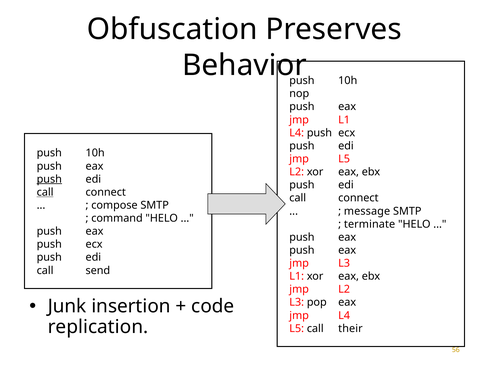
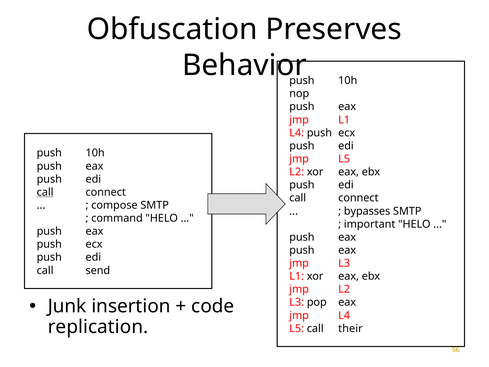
push at (49, 179) underline: present -> none
message: message -> bypasses
terminate: terminate -> important
